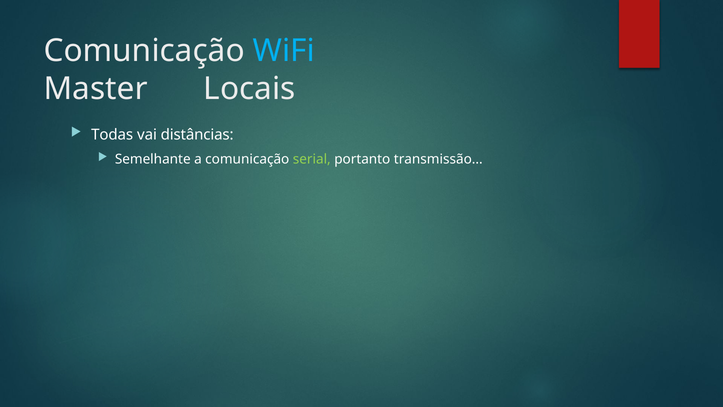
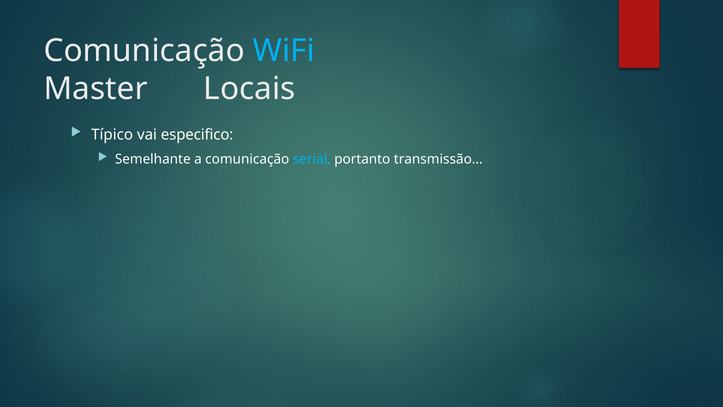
Todas: Todas -> Típico
distâncias: distâncias -> especifico
serial colour: light green -> light blue
